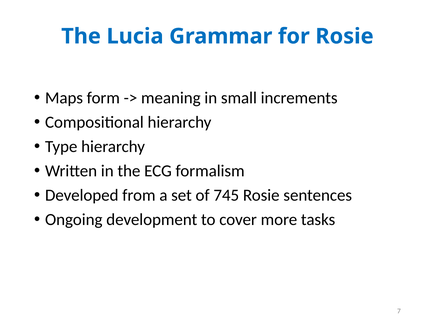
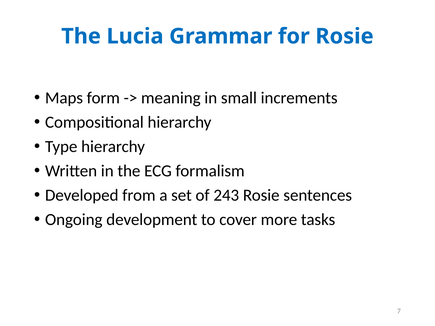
745: 745 -> 243
